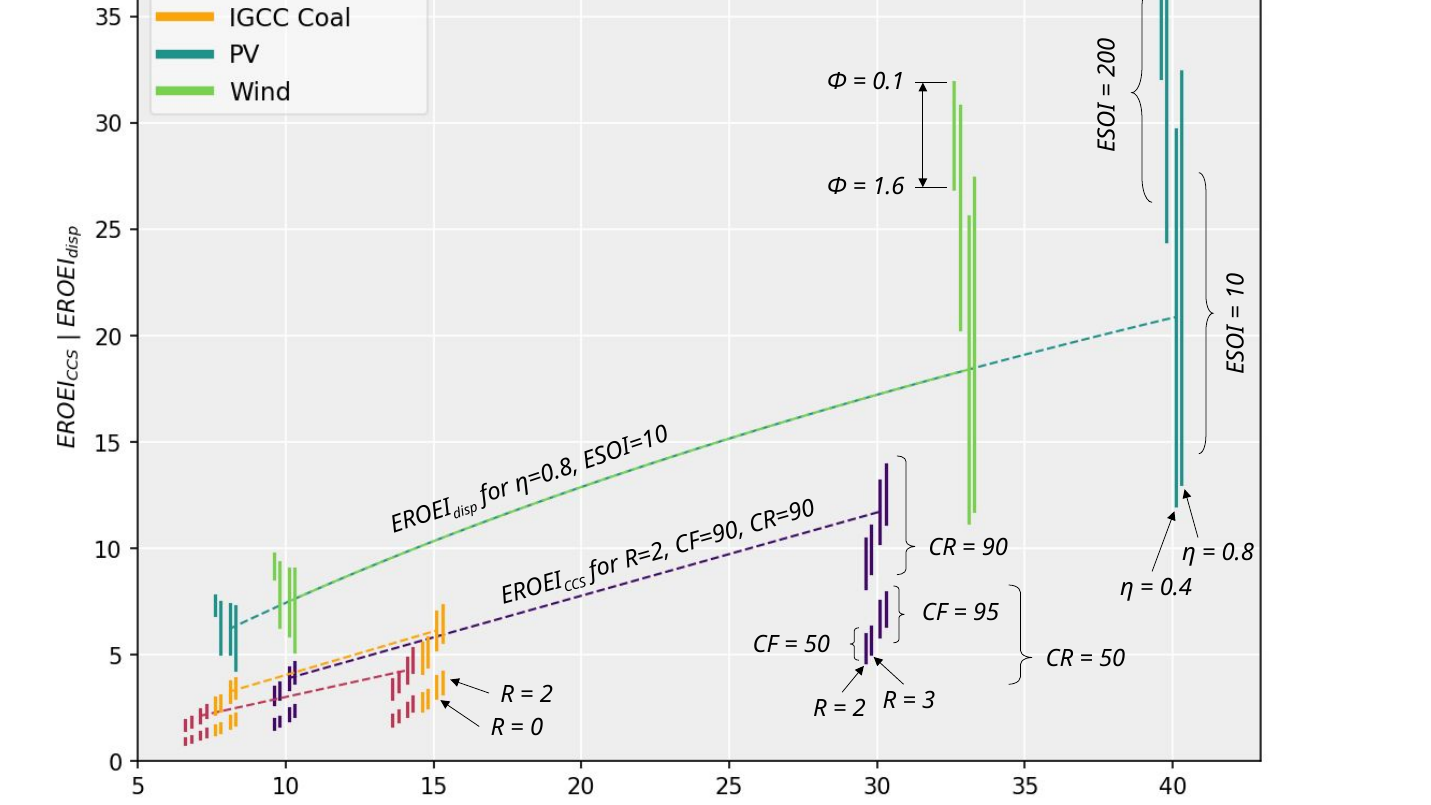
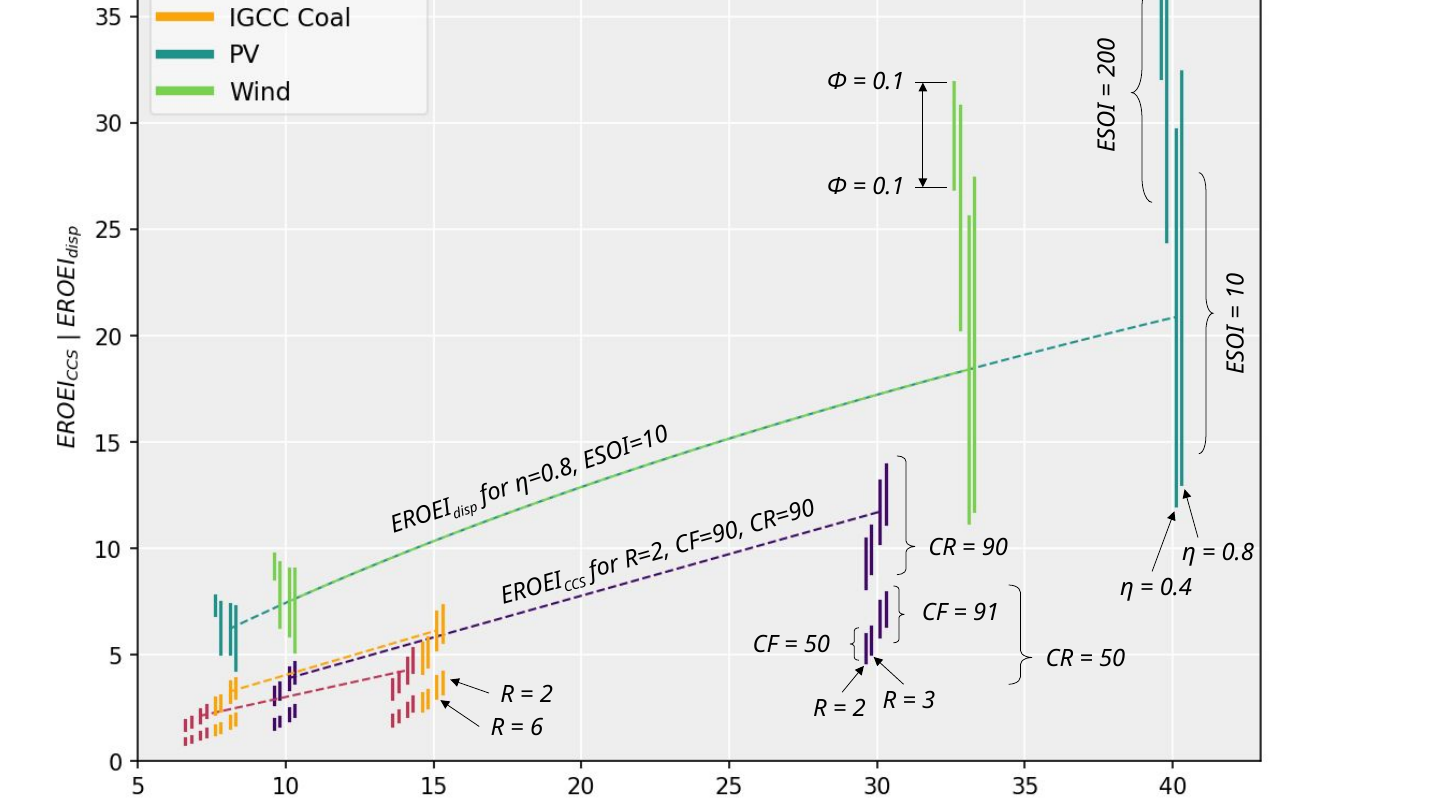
1.6 at (888, 187): 1.6 -> 0.1
95: 95 -> 91
0 at (537, 728): 0 -> 6
